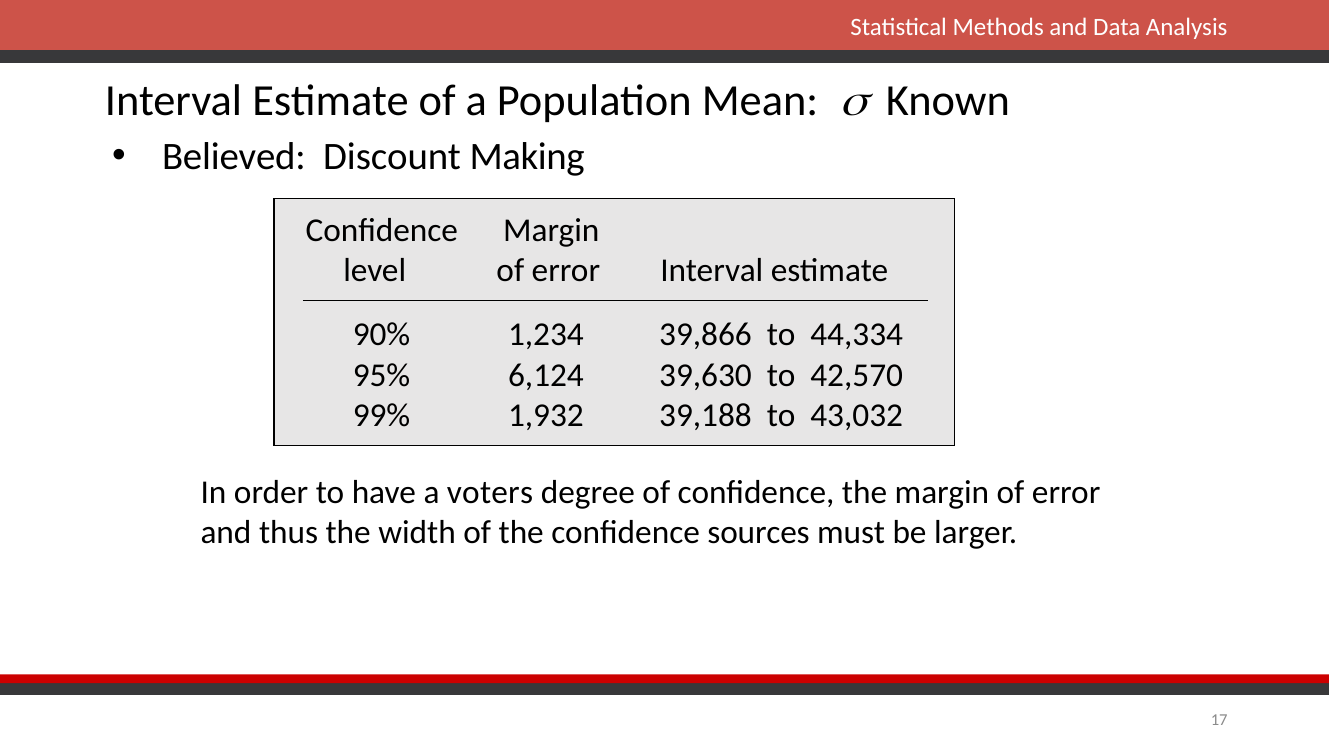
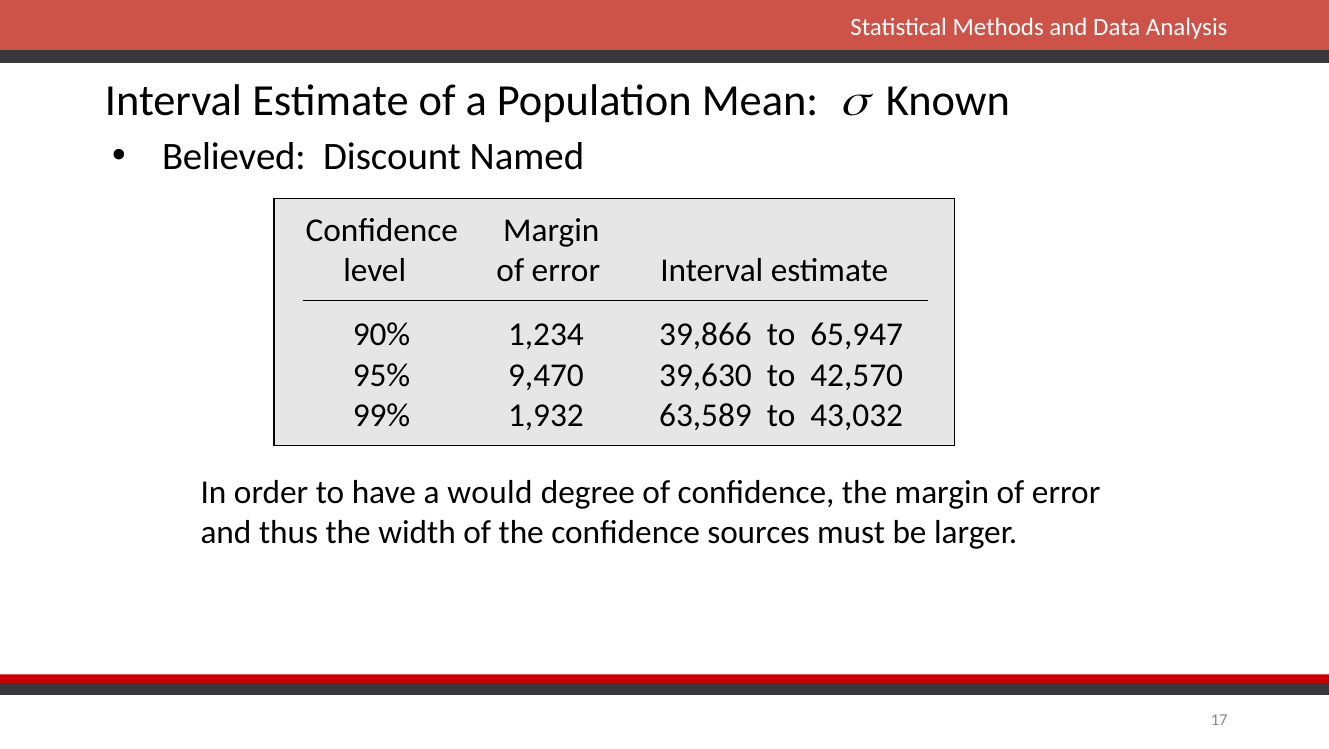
Making: Making -> Named
44,334: 44,334 -> 65,947
6,124: 6,124 -> 9,470
39,188: 39,188 -> 63,589
voters: voters -> would
